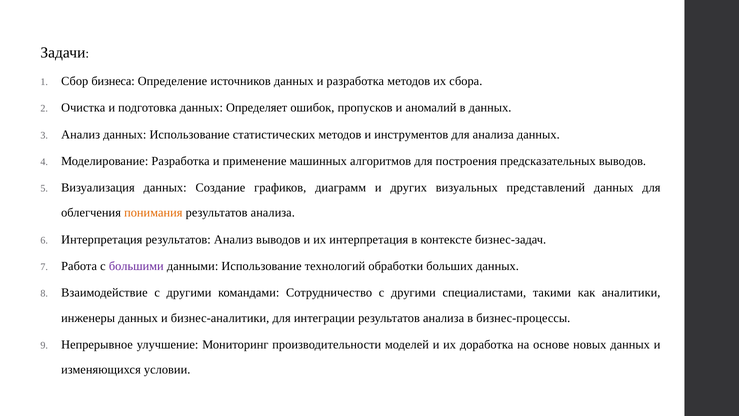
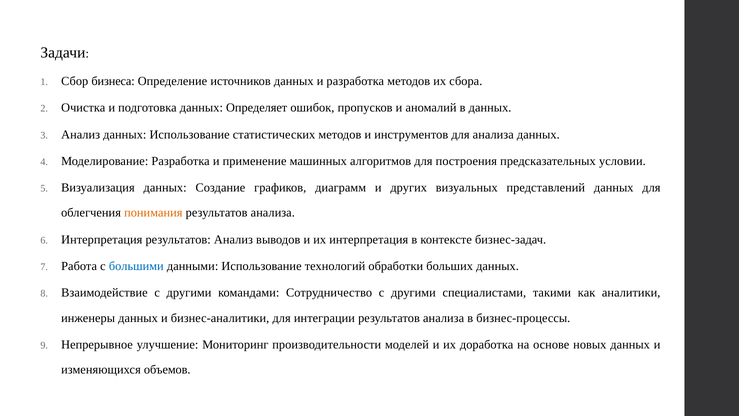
предсказательных выводов: выводов -> условии
большими colour: purple -> blue
условии: условии -> объемов
